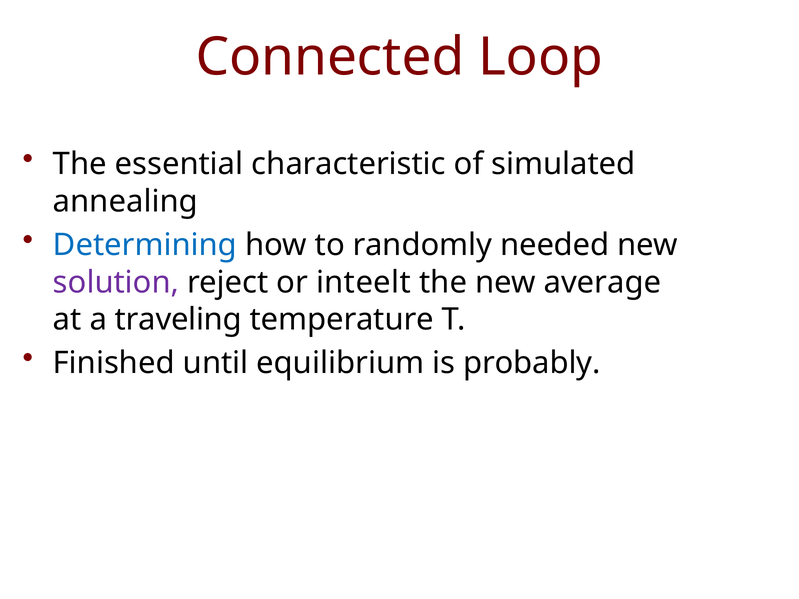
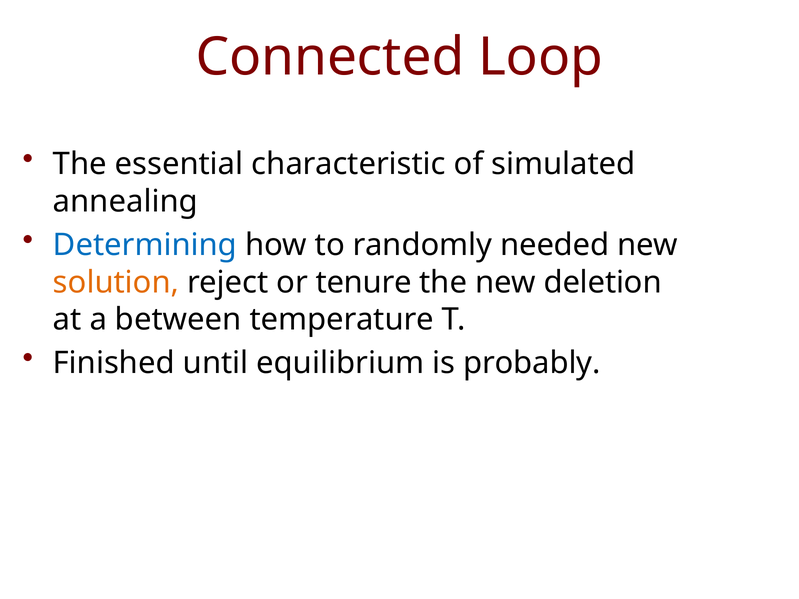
solution colour: purple -> orange
inteelt: inteelt -> tenure
average: average -> deletion
traveling: traveling -> between
